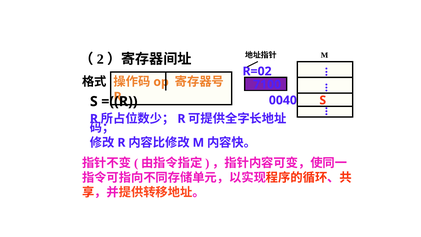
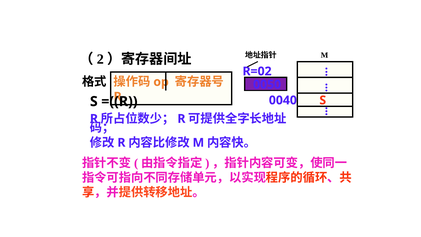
7100: 7100 -> 0050
